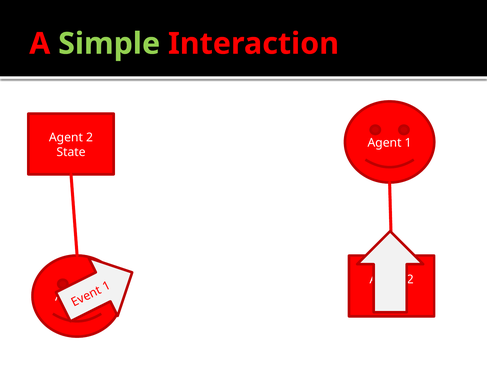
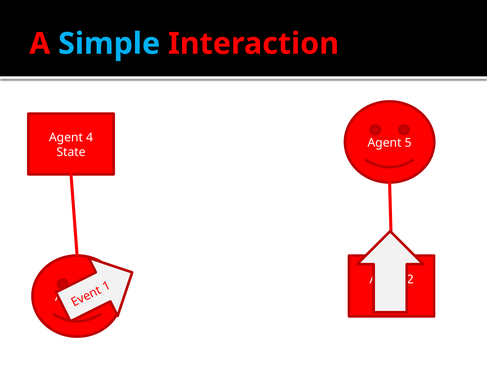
Simple colour: light green -> light blue
2 at (90, 138): 2 -> 4
1 at (408, 143): 1 -> 5
